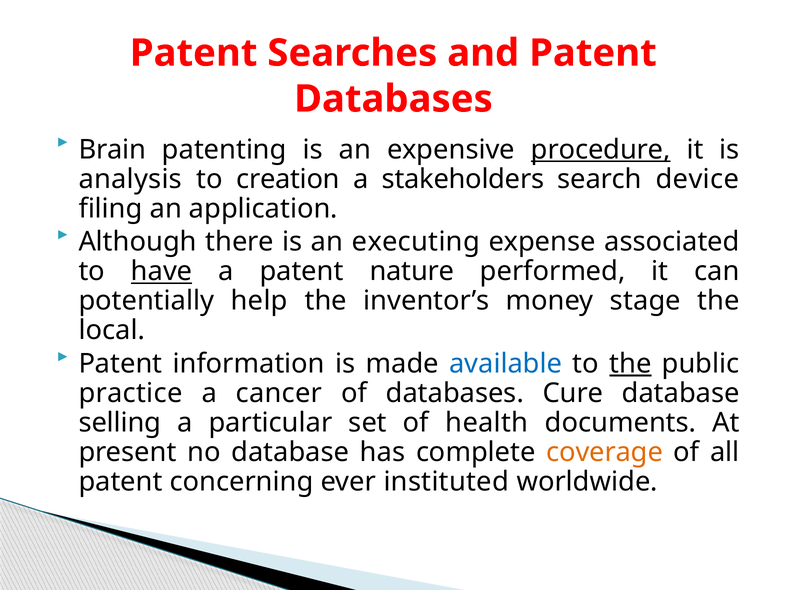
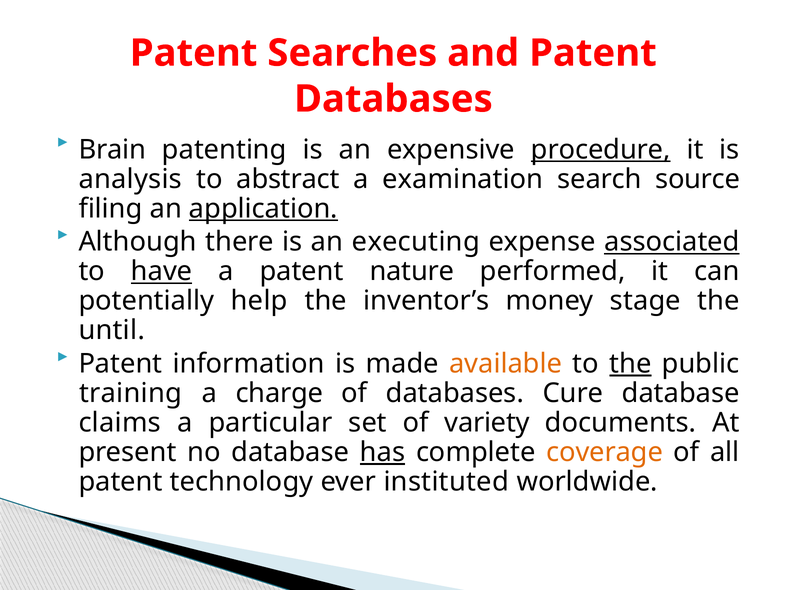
creation: creation -> abstract
stakeholders: stakeholders -> examination
device: device -> source
application underline: none -> present
associated underline: none -> present
local: local -> until
available colour: blue -> orange
practice: practice -> training
cancer: cancer -> charge
selling: selling -> claims
health: health -> variety
has underline: none -> present
concerning: concerning -> technology
